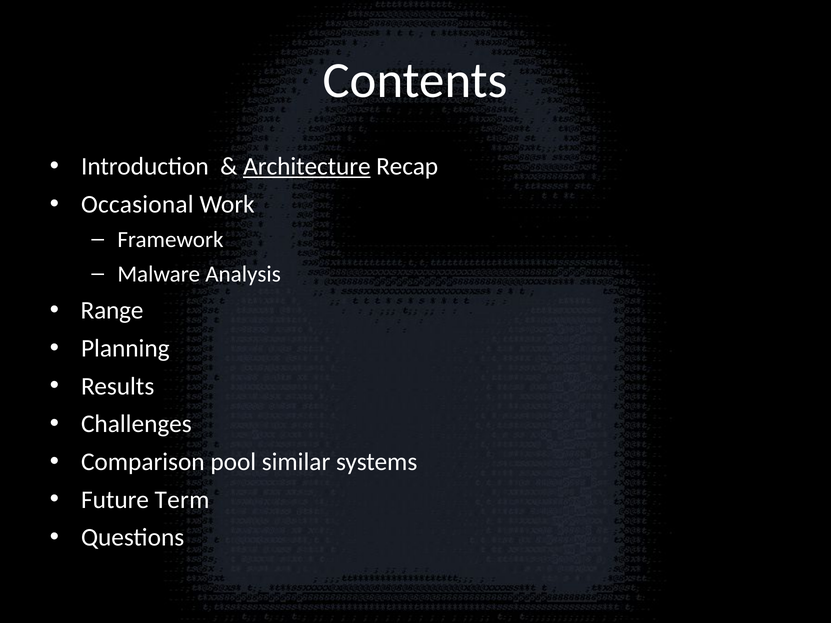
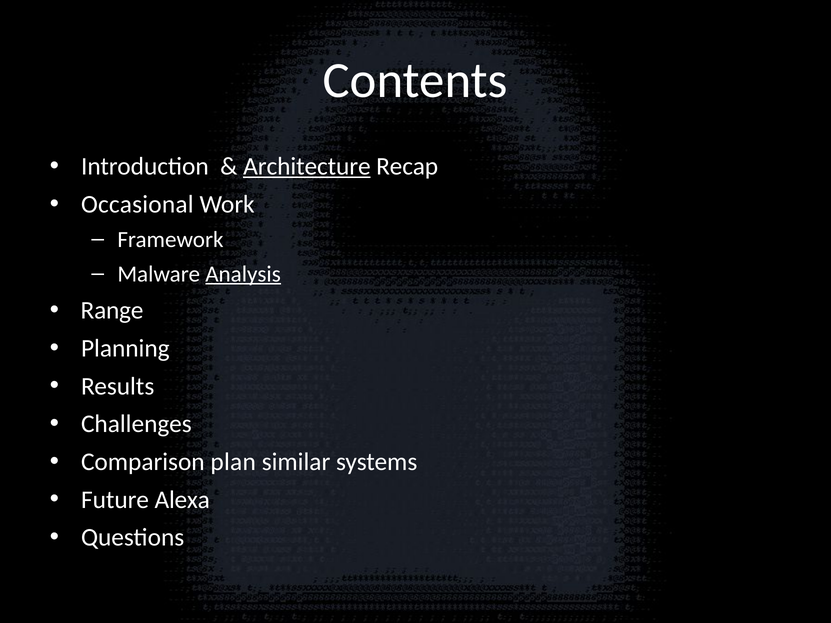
Analysis underline: none -> present
pool: pool -> plan
Term: Term -> Alexa
